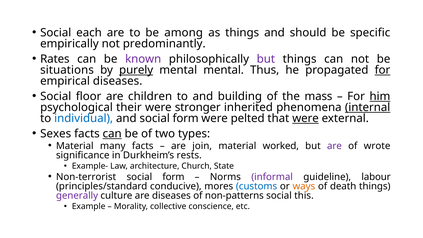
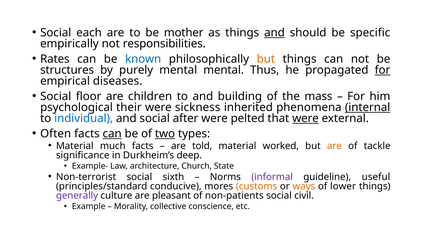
among: among -> mother
and at (274, 33) underline: none -> present
predominantly: predominantly -> responsibilities
known colour: purple -> blue
but at (266, 59) colour: purple -> orange
situations: situations -> structures
purely underline: present -> none
him underline: present -> none
stronger: stronger -> sickness
and social form: form -> after
Sexes: Sexes -> Often
two underline: none -> present
many: many -> much
join: join -> told
are at (334, 146) colour: purple -> orange
wrote: wrote -> tackle
rests: rests -> deep
form at (173, 177): form -> sixth
labour: labour -> useful
customs colour: blue -> orange
death: death -> lower
are diseases: diseases -> pleasant
non-patterns: non-patterns -> non-patients
this: this -> civil
